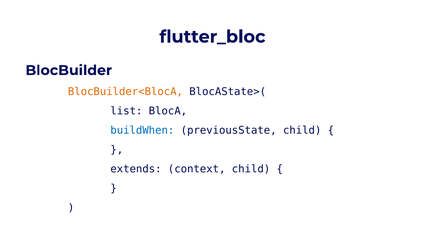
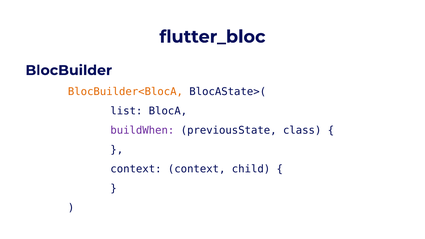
buildWhen colour: blue -> purple
previousState child: child -> class
extends at (136, 169): extends -> context
